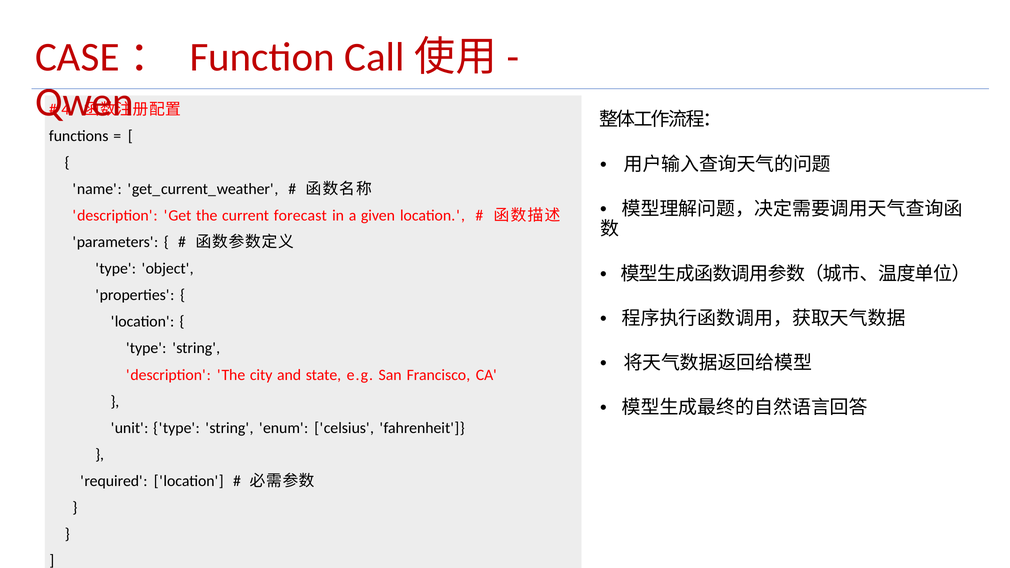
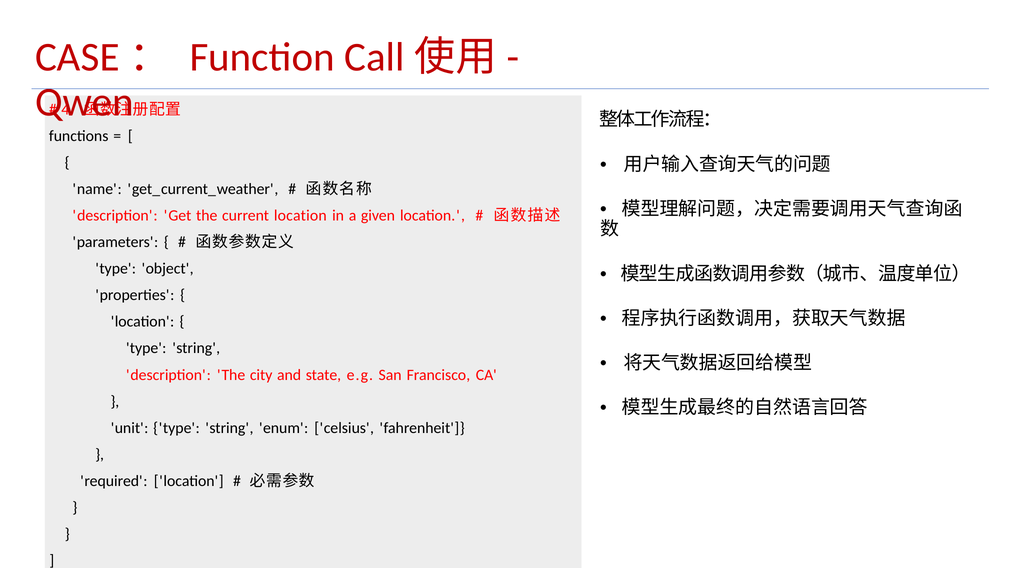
current forecast: forecast -> location
